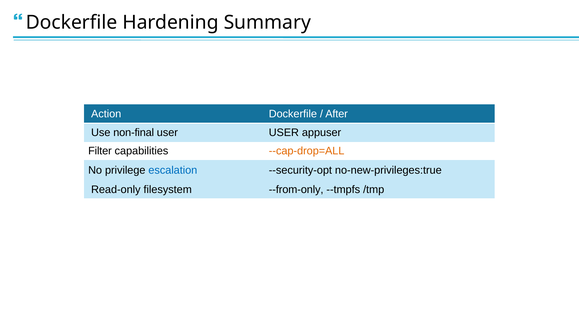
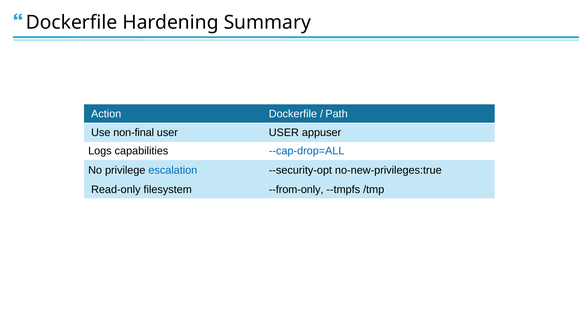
After: After -> Path
Filter: Filter -> Logs
--cap-drop=ALL colour: orange -> blue
